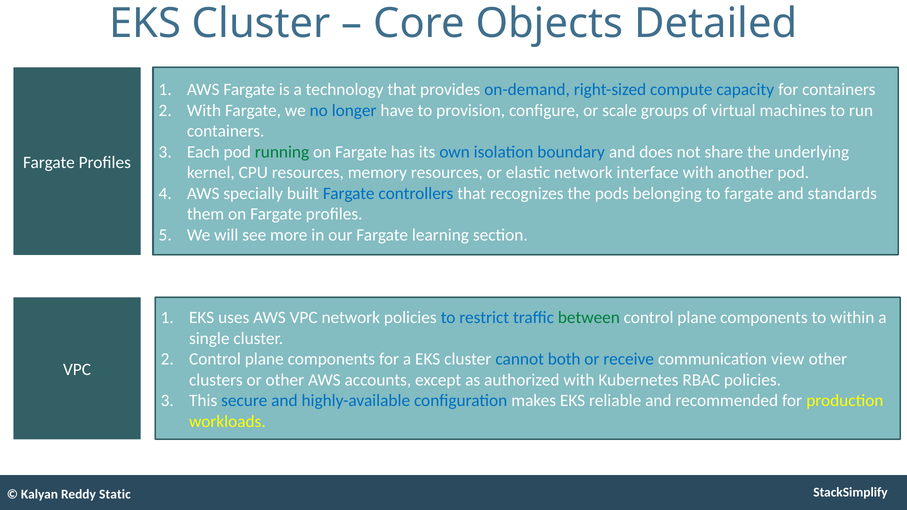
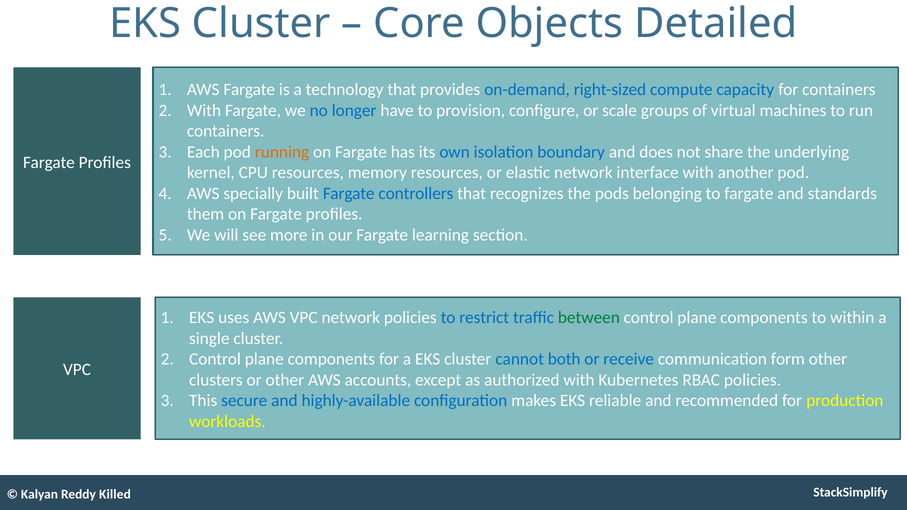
running colour: green -> orange
view: view -> form
Static: Static -> Killed
